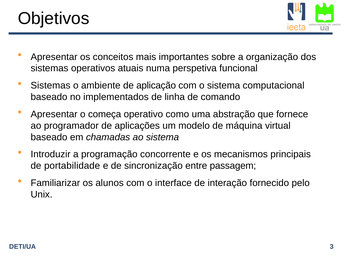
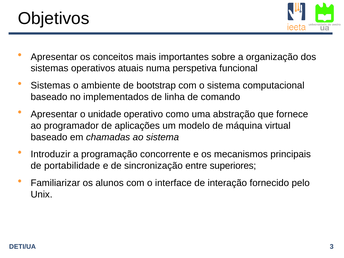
aplicação: aplicação -> bootstrap
começa: começa -> unidade
passagem: passagem -> superiores
